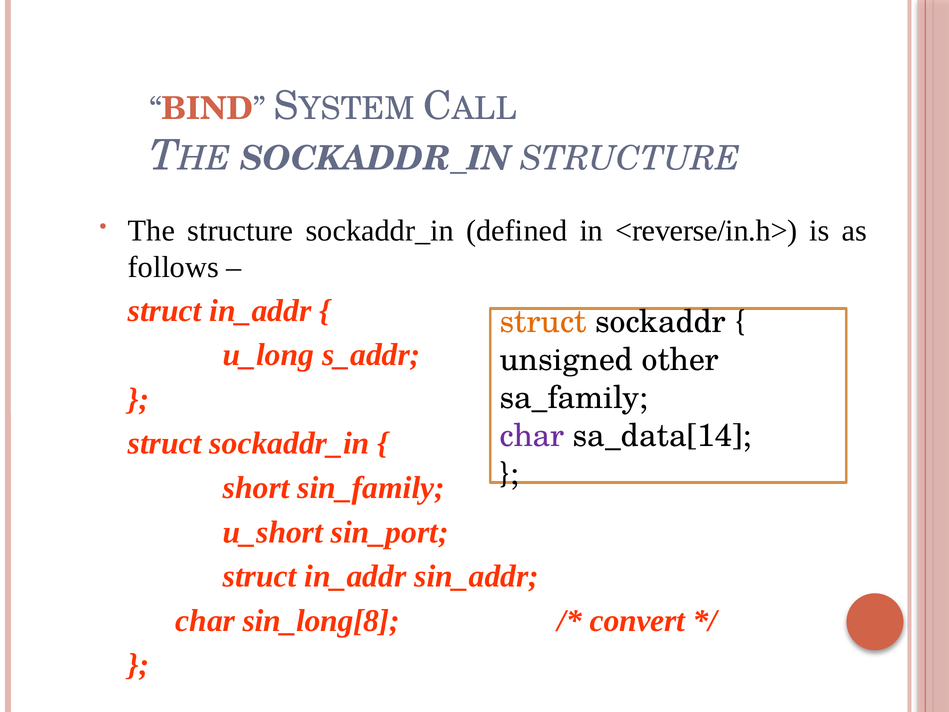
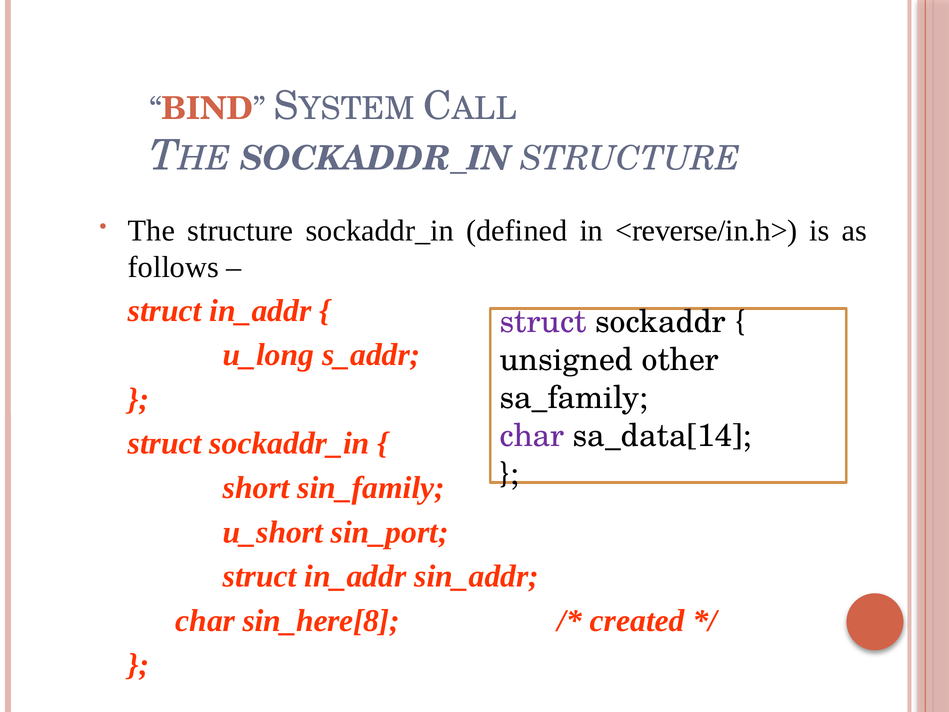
struct at (543, 322) colour: orange -> purple
sin_long[8: sin_long[8 -> sin_here[8
convert: convert -> created
